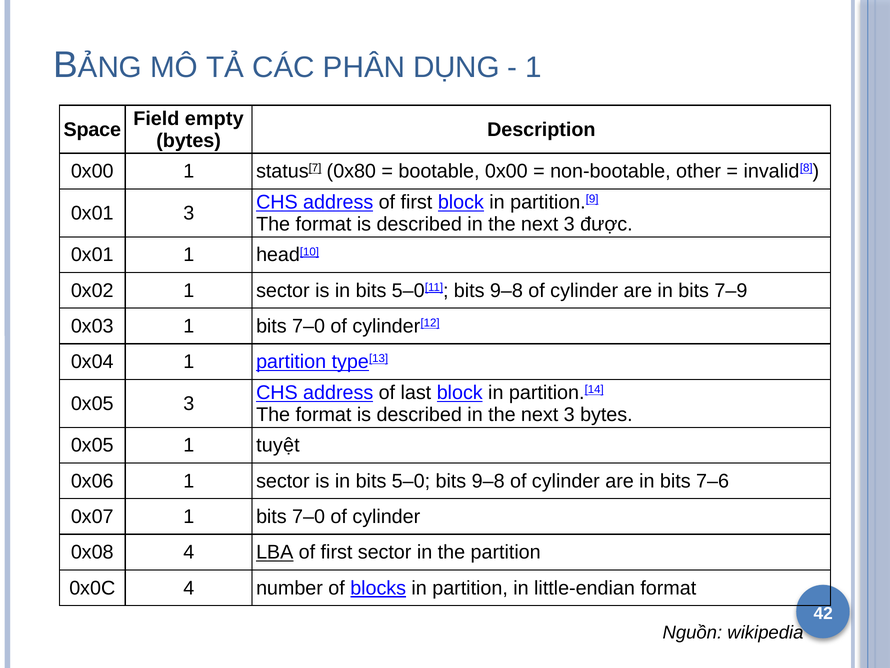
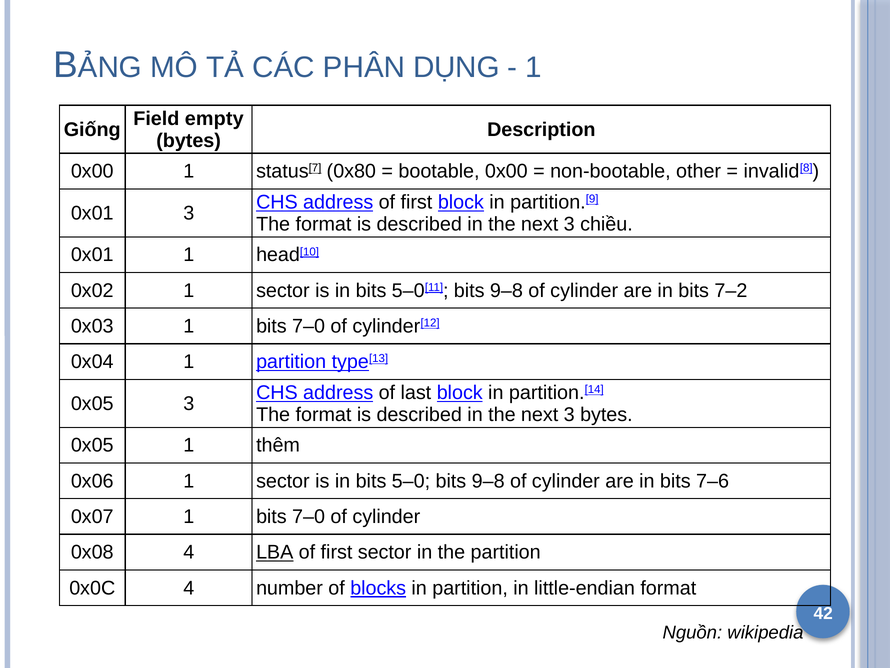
Space: Space -> Giống
được: được -> chiều
7–9: 7–9 -> 7–2
tuyệt: tuyệt -> thêm
